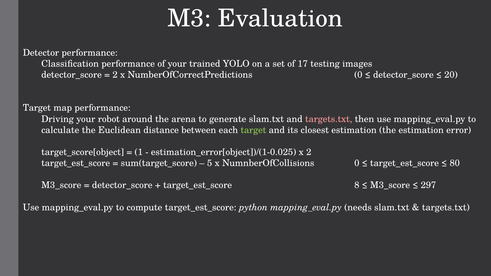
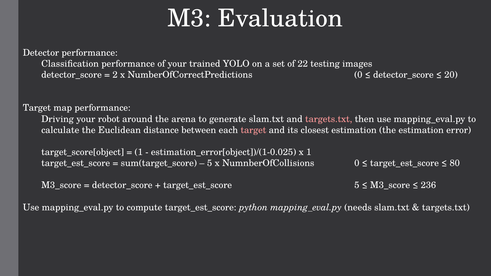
17: 17 -> 22
target at (253, 130) colour: light green -> pink
x 2: 2 -> 1
target_est_score 8: 8 -> 5
297: 297 -> 236
